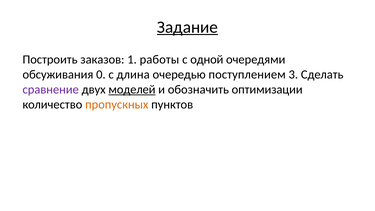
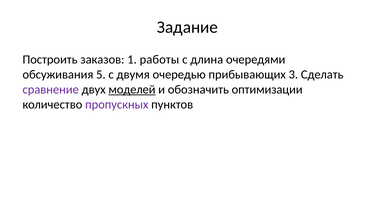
Задание underline: present -> none
одной: одной -> длина
0: 0 -> 5
длина: длина -> двумя
поступлением: поступлением -> прибывающих
пропускных colour: orange -> purple
